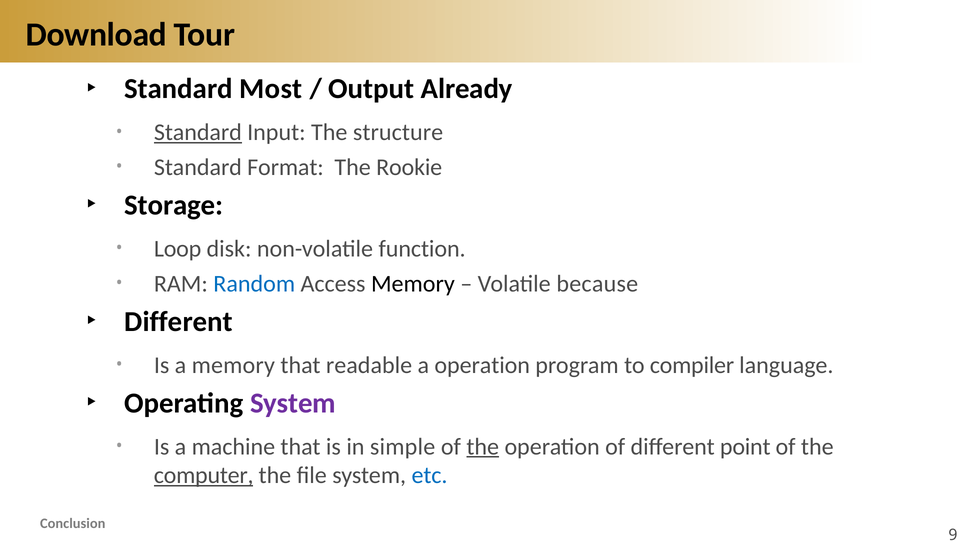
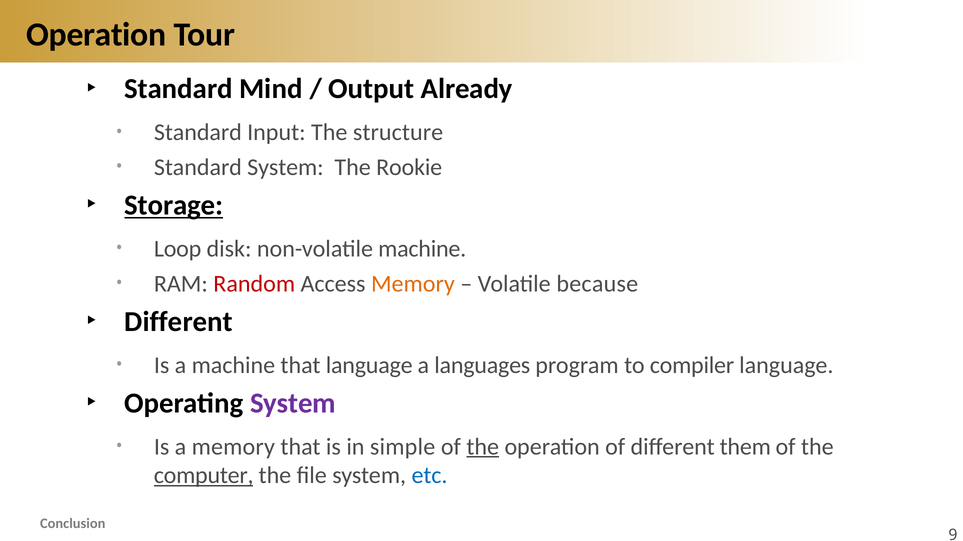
Download at (96, 35): Download -> Operation
Most: Most -> Mind
Standard at (198, 132) underline: present -> none
Standard Format: Format -> System
Storage underline: none -> present
non-volatile function: function -> machine
Random colour: blue -> red
Memory at (413, 284) colour: black -> orange
a memory: memory -> machine
that readable: readable -> language
a operation: operation -> languages
a machine: machine -> memory
point: point -> them
